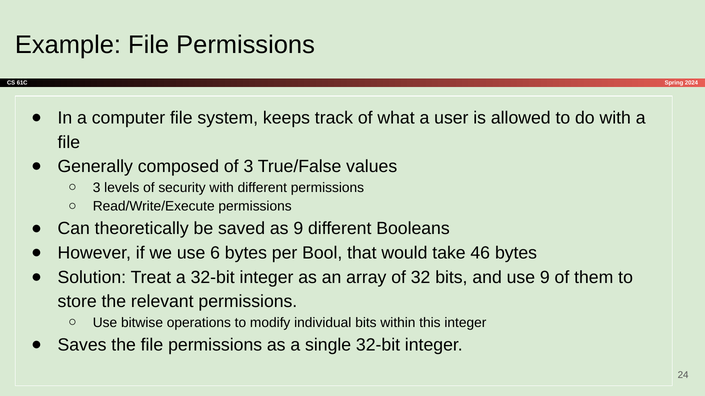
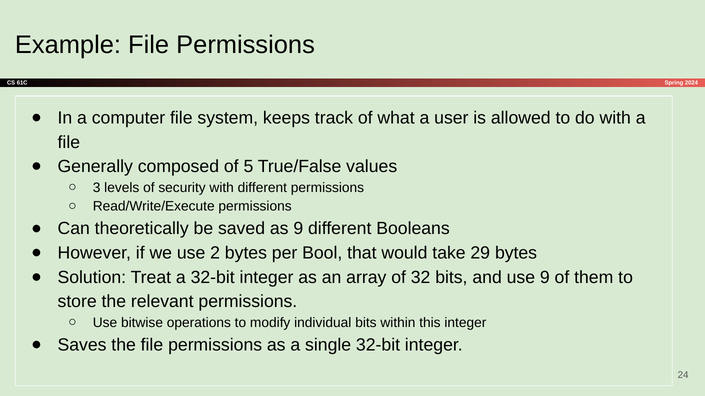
of 3: 3 -> 5
6: 6 -> 2
46: 46 -> 29
